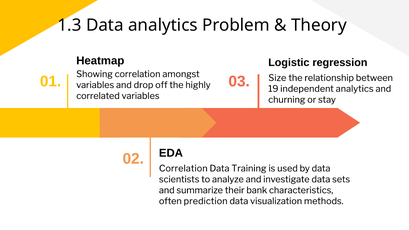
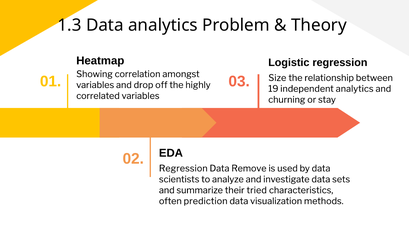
Correlation at (183, 169): Correlation -> Regression
Training: Training -> Remove
bank: bank -> tried
